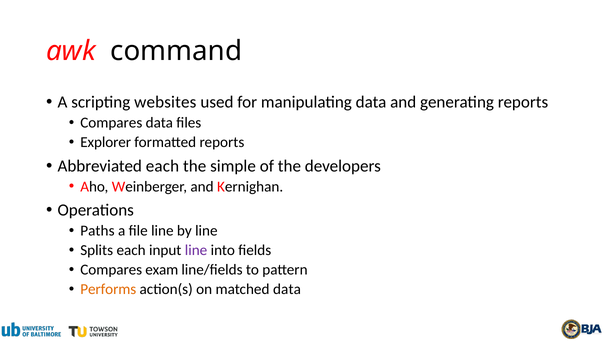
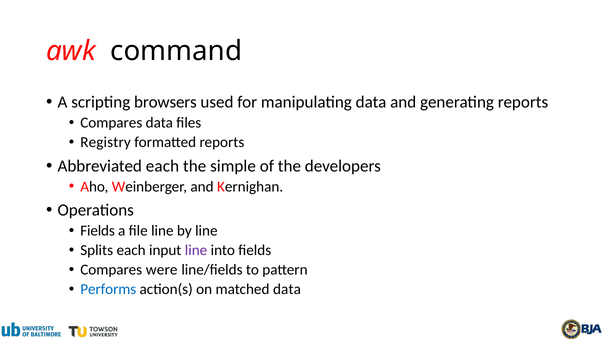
websites: websites -> browsers
Explorer: Explorer -> Registry
Paths at (97, 231): Paths -> Fields
exam: exam -> were
Performs colour: orange -> blue
